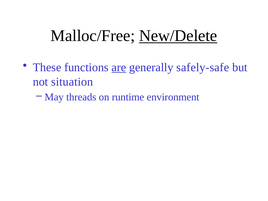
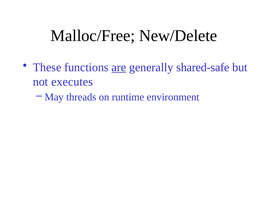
New/Delete underline: present -> none
safely-safe: safely-safe -> shared-safe
situation: situation -> executes
